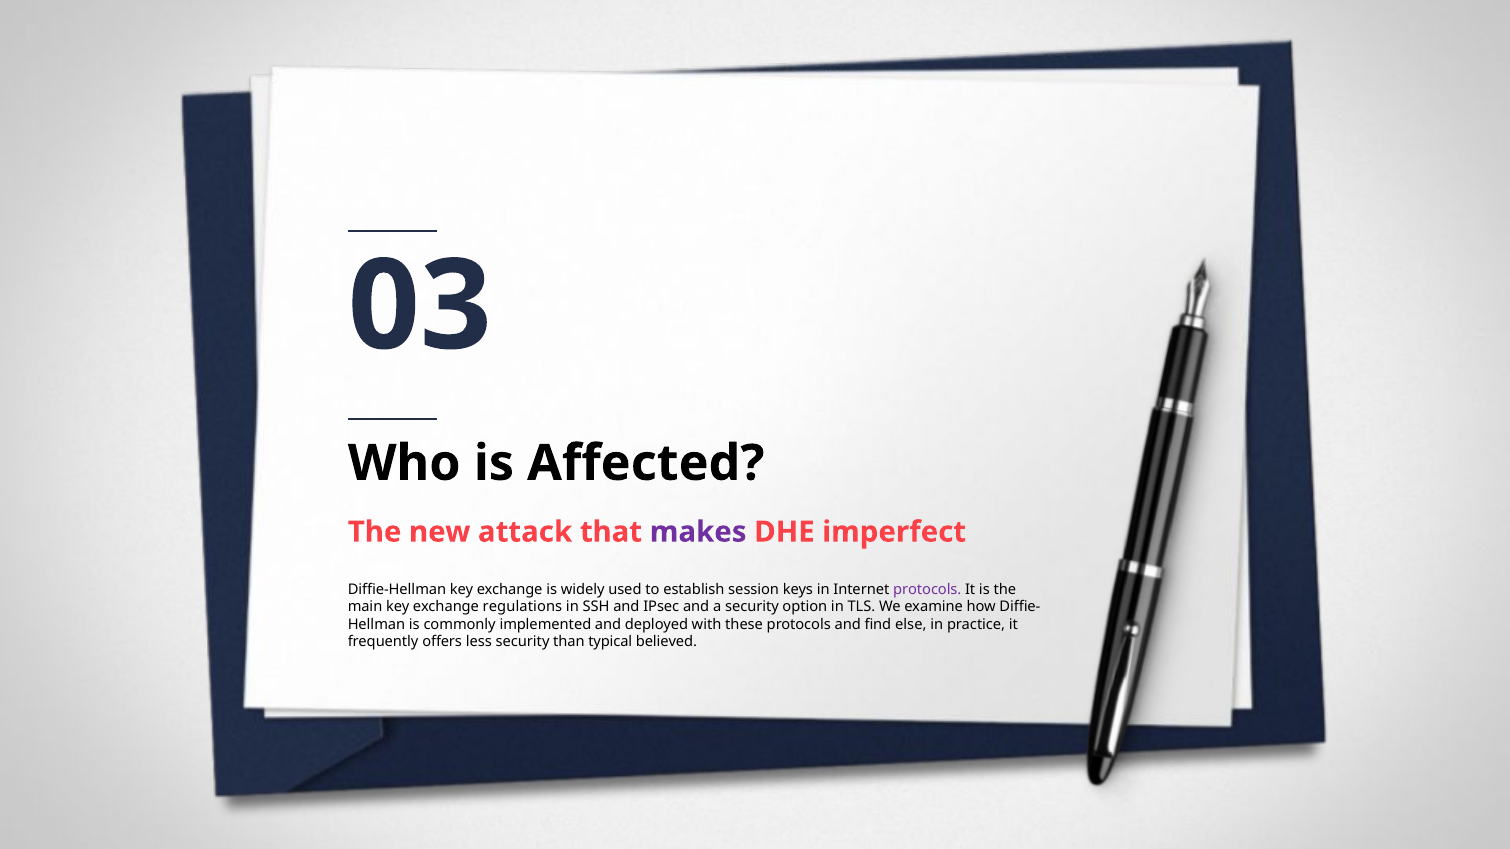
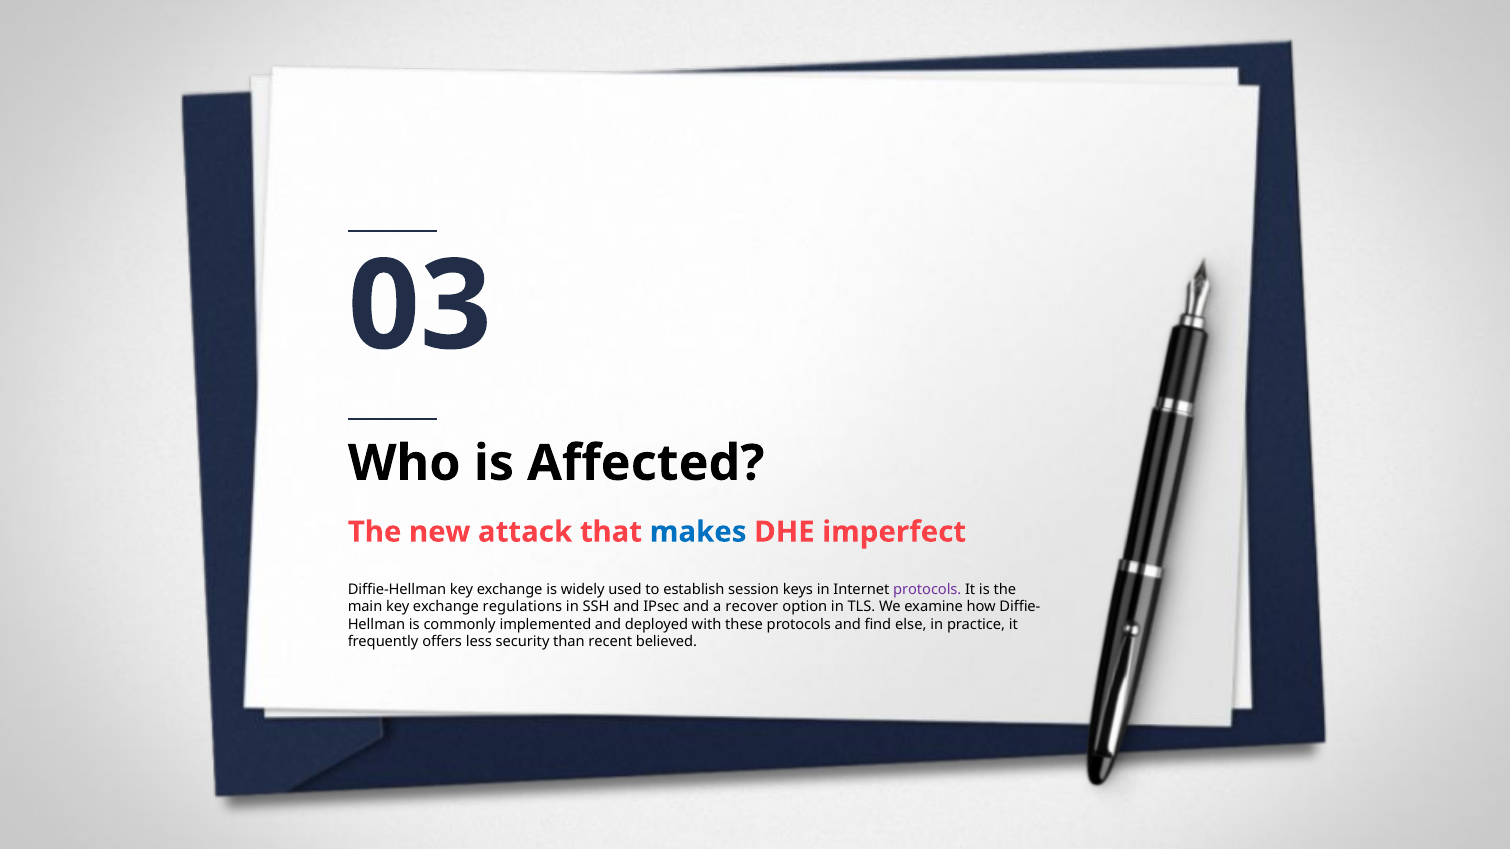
makes colour: purple -> blue
a security: security -> recover
typical: typical -> recent
